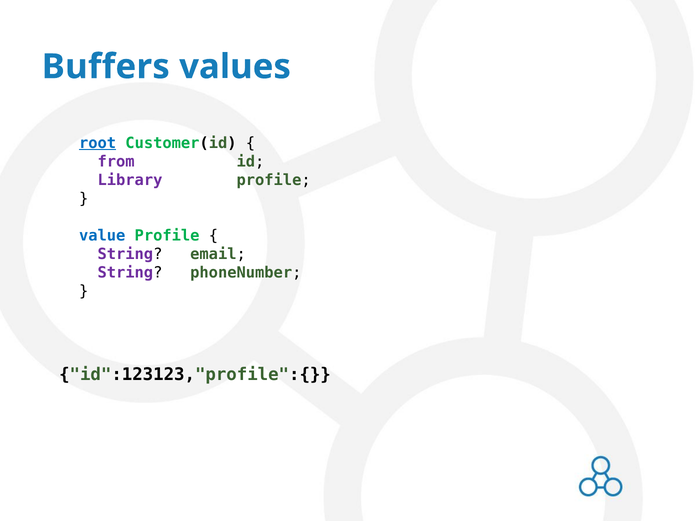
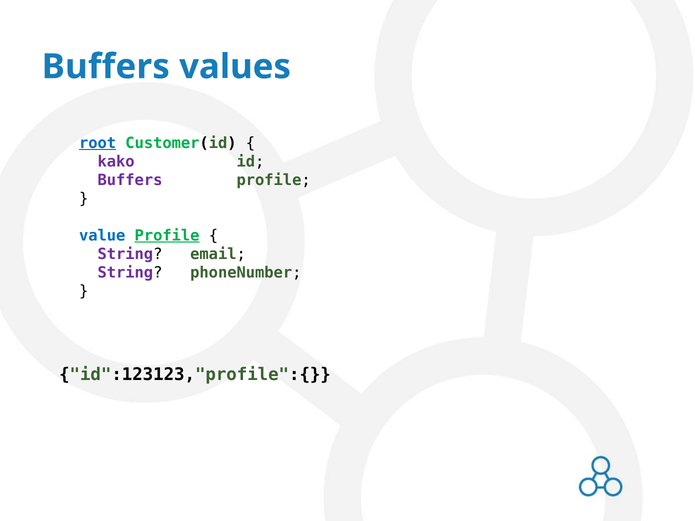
from: from -> kako
Library at (130, 180): Library -> Buffers
Profile at (167, 236) underline: none -> present
